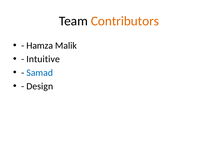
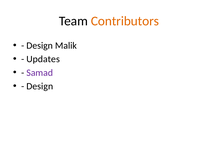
Hamza at (40, 46): Hamza -> Design
Intuitive: Intuitive -> Updates
Samad colour: blue -> purple
